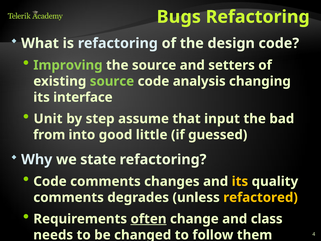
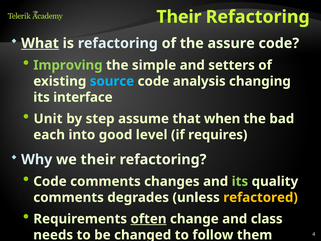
Bugs at (179, 17): Bugs -> Their
What underline: none -> present
design: design -> assure
the source: source -> simple
source at (112, 81) colour: light green -> light blue
input: input -> when
from: from -> each
little: little -> level
guessed: guessed -> requires
we state: state -> their
its at (240, 181) colour: yellow -> light green
